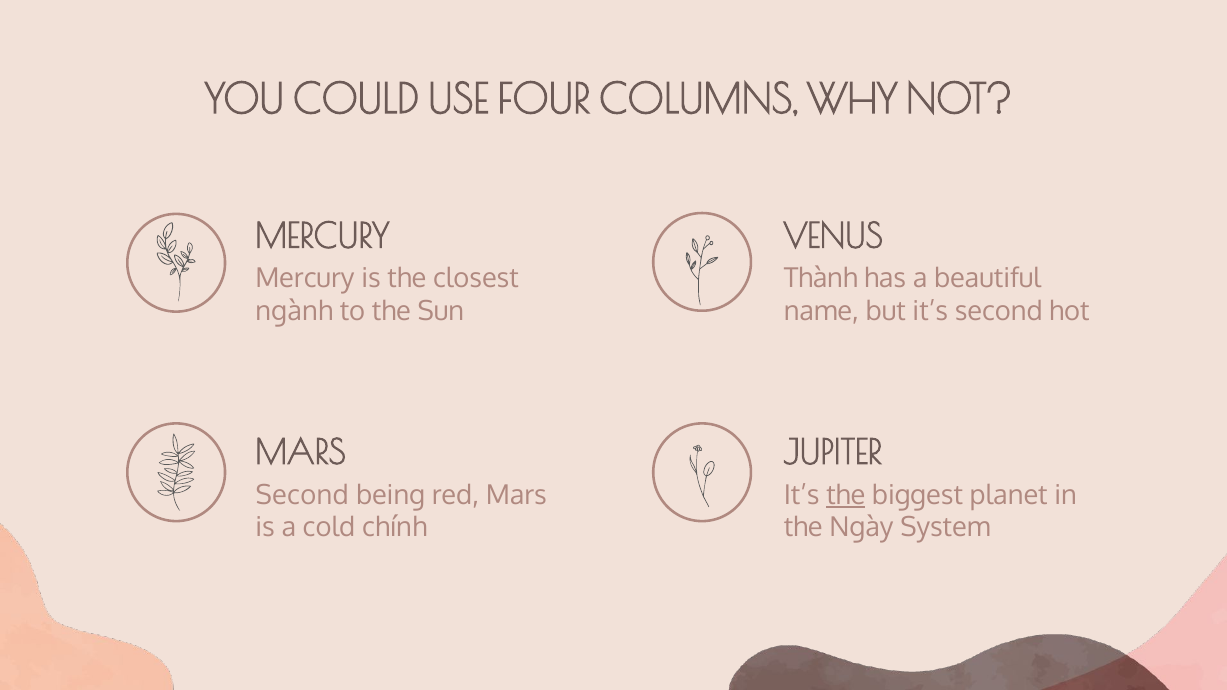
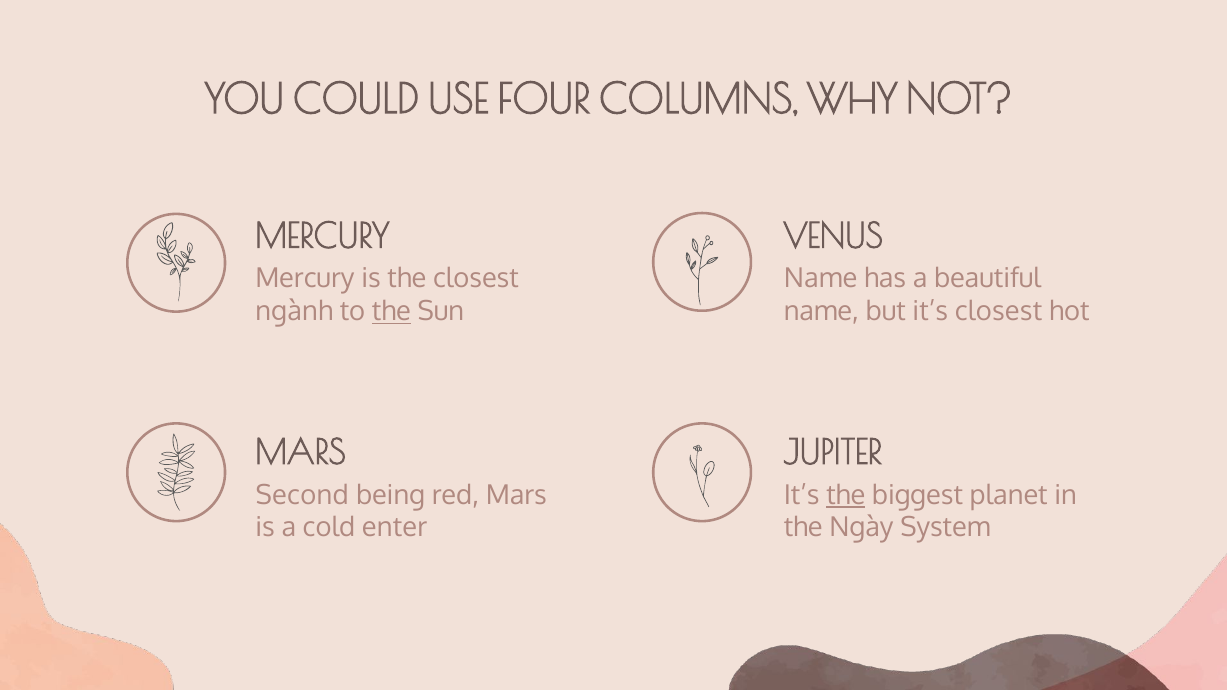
Thành at (821, 279): Thành -> Name
the at (391, 312) underline: none -> present
it’s second: second -> closest
chính: chính -> enter
